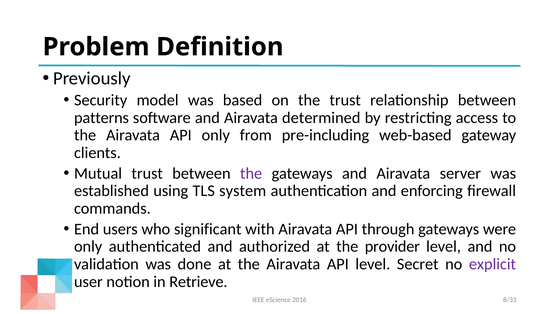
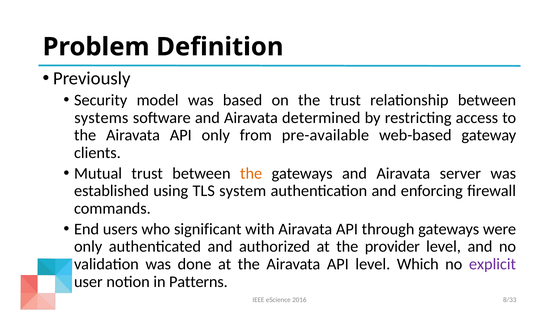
patterns: patterns -> systems
pre-including: pre-including -> pre-available
the at (251, 174) colour: purple -> orange
Secret: Secret -> Which
Retrieve: Retrieve -> Patterns
